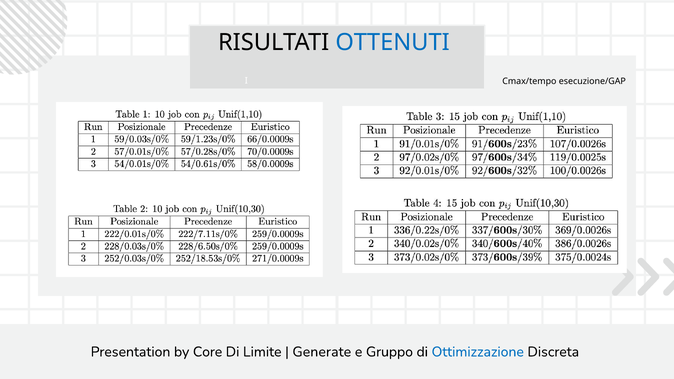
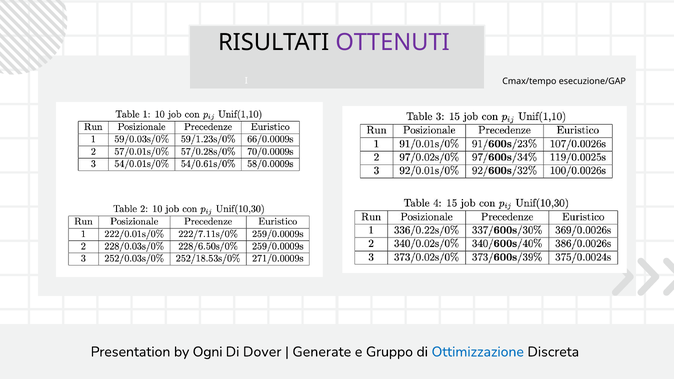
OTTENUTI colour: blue -> purple
Core: Core -> Ogni
Limite: Limite -> Dover
